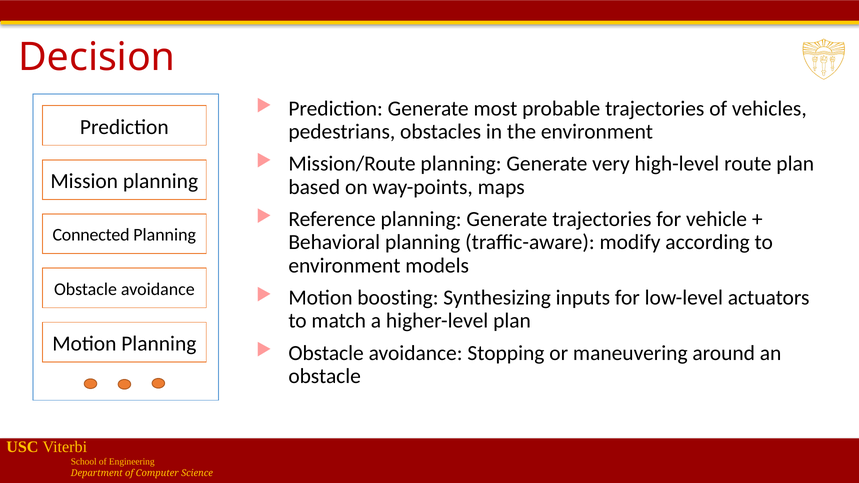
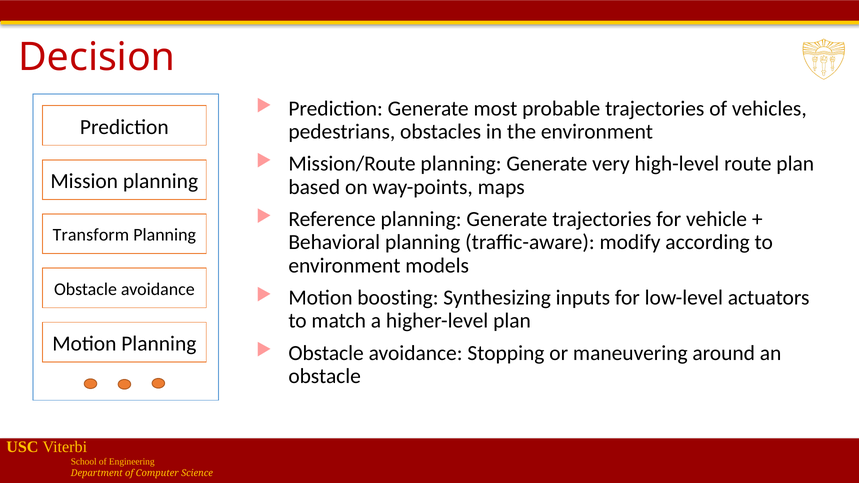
Connected: Connected -> Transform
